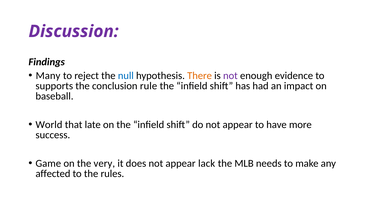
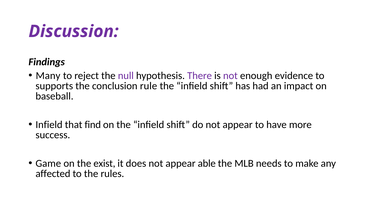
null colour: blue -> purple
There colour: orange -> purple
World at (49, 125): World -> Infield
late: late -> find
very: very -> exist
lack: lack -> able
